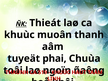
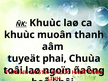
ÑK Thieát: Thieát -> Khuùc
